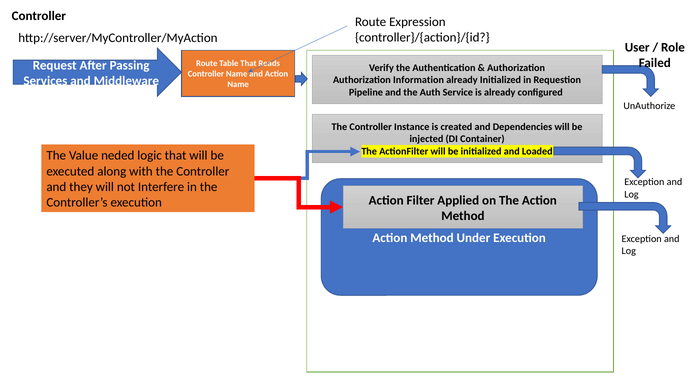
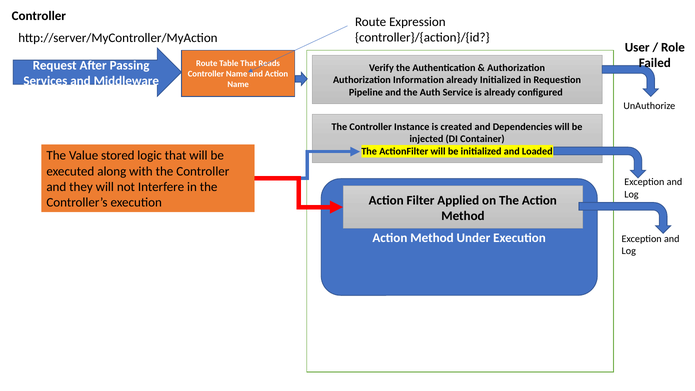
neded: neded -> stored
